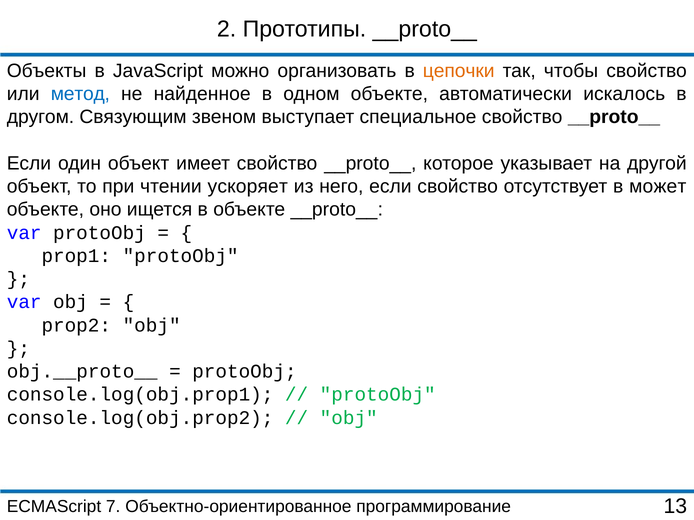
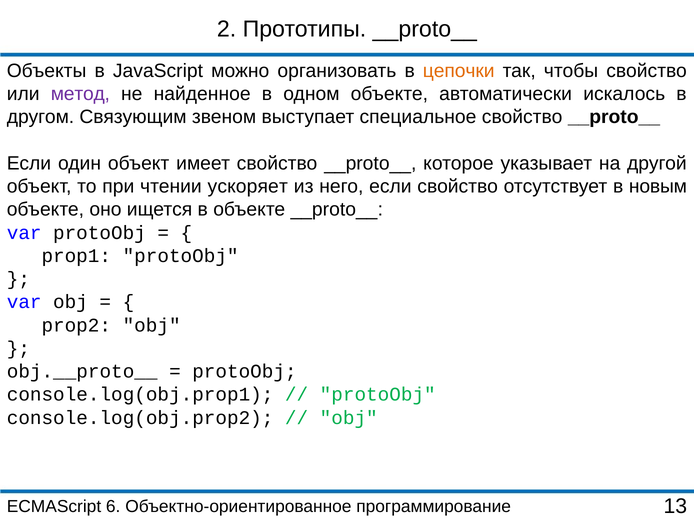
метод colour: blue -> purple
может: может -> новым
7: 7 -> 6
